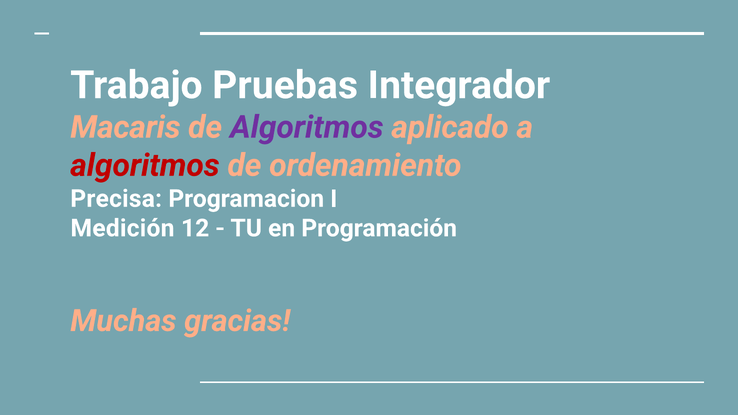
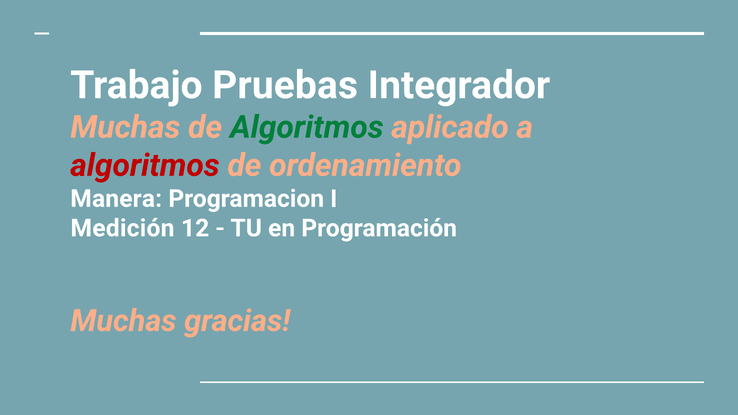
Macaris at (125, 127): Macaris -> Muchas
Algoritmos at (307, 127) colour: purple -> green
Precisa: Precisa -> Manera
